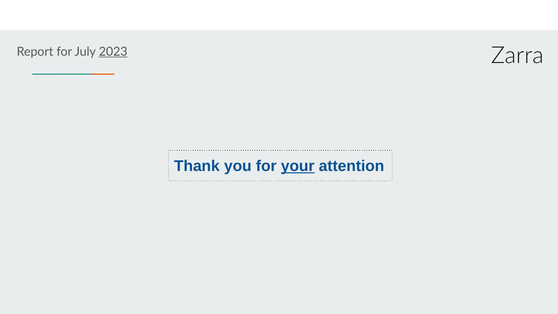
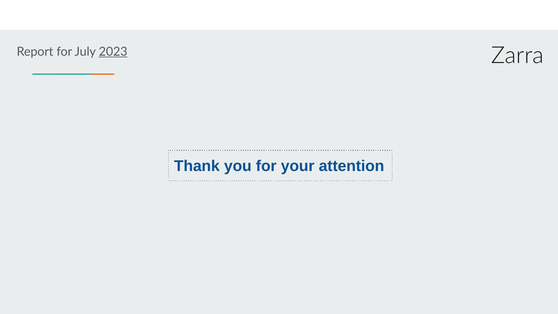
your underline: present -> none
